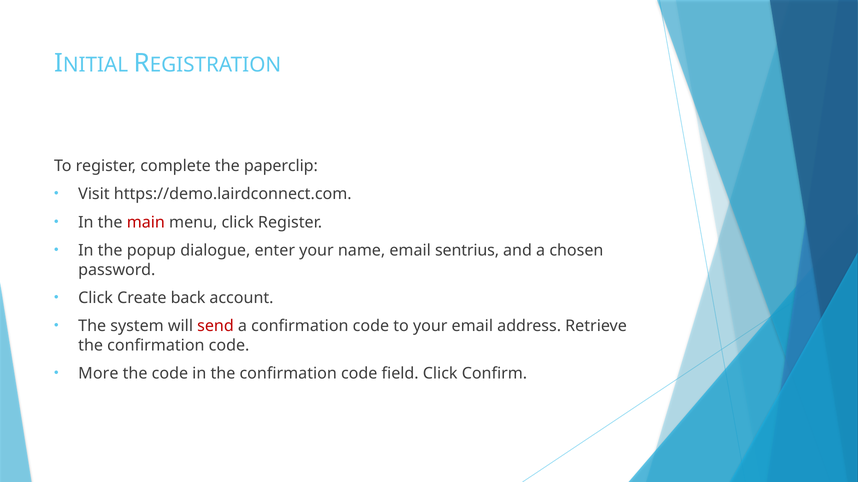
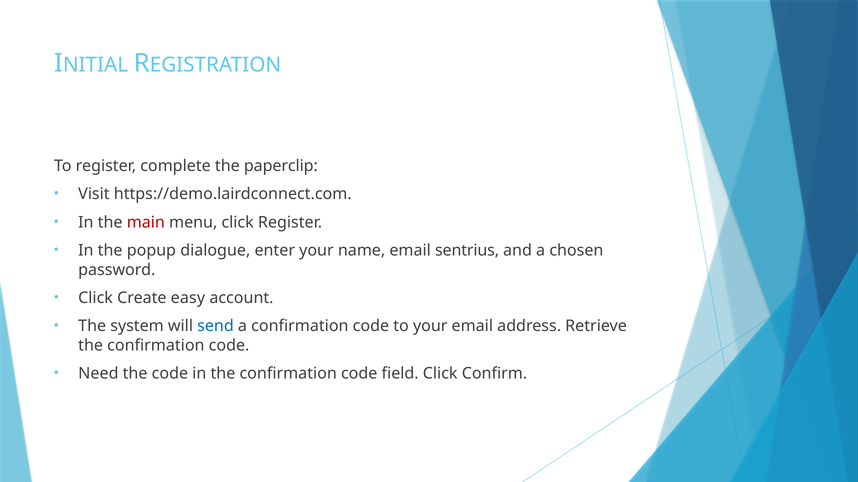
back: back -> easy
send colour: red -> blue
More: More -> Need
